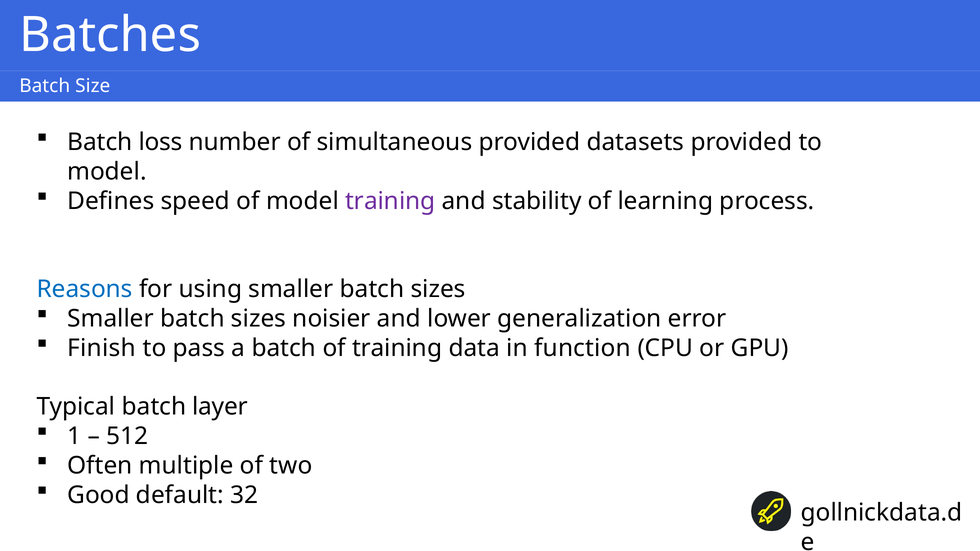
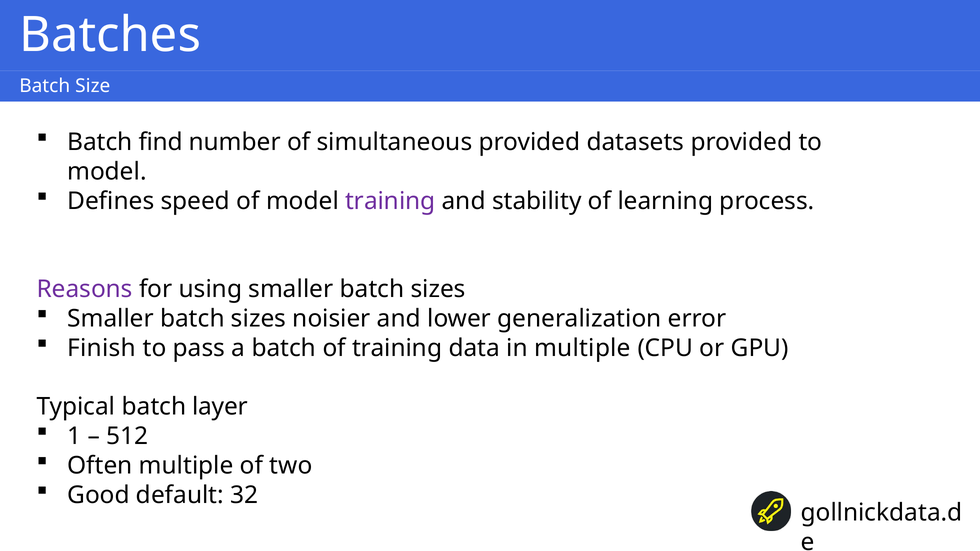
loss: loss -> find
Reasons colour: blue -> purple
in function: function -> multiple
